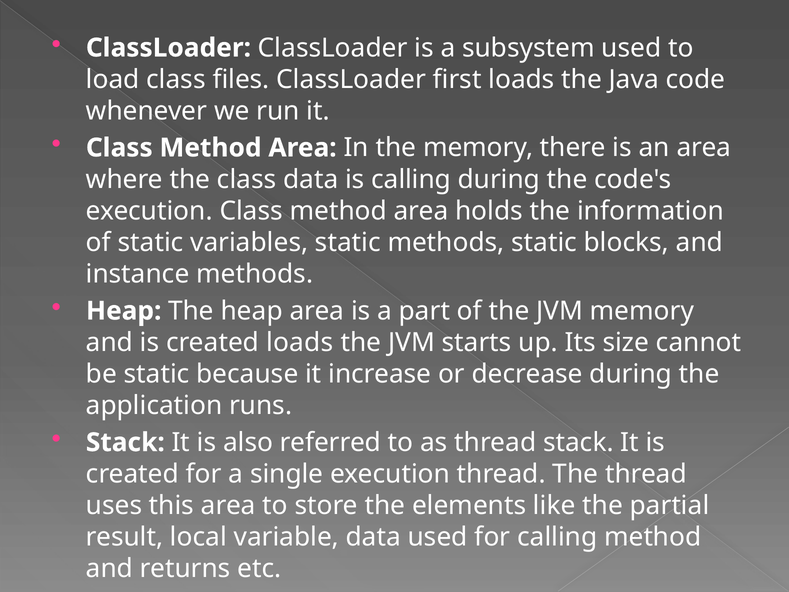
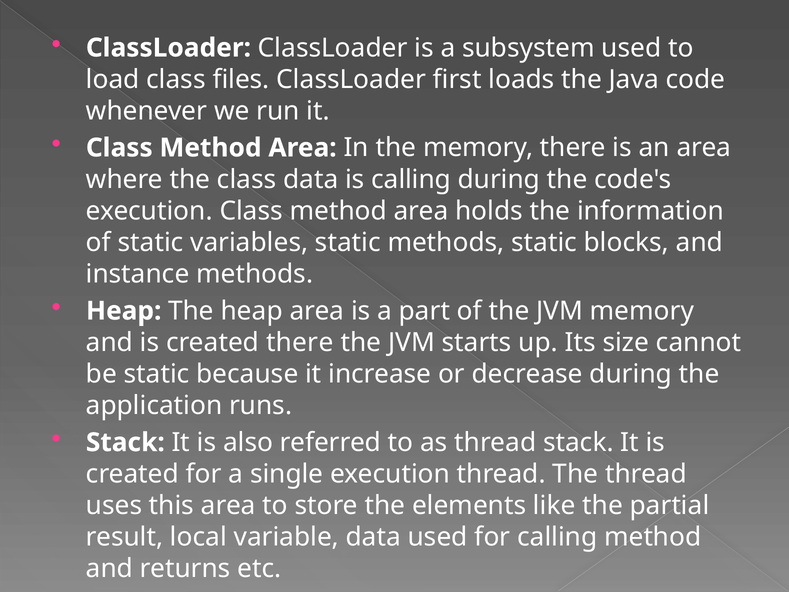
created loads: loads -> there
